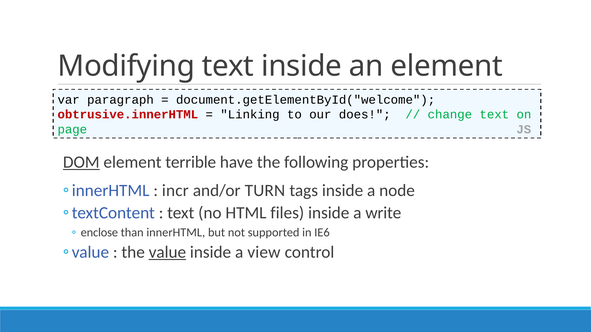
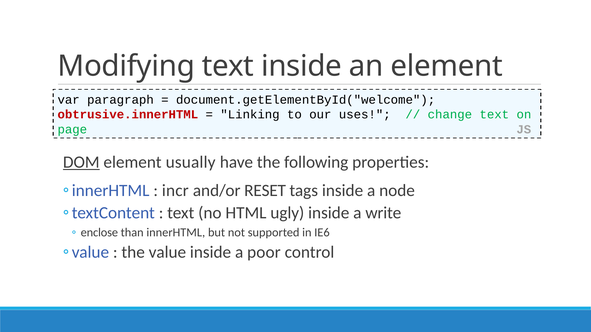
does: does -> uses
terrible: terrible -> usually
TURN: TURN -> RESET
files: files -> ugly
value underline: present -> none
view: view -> poor
